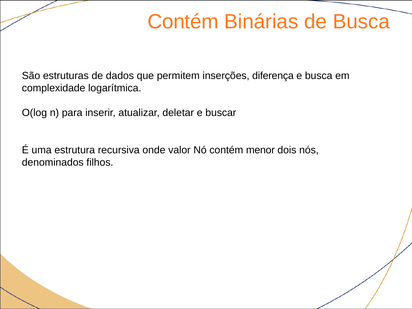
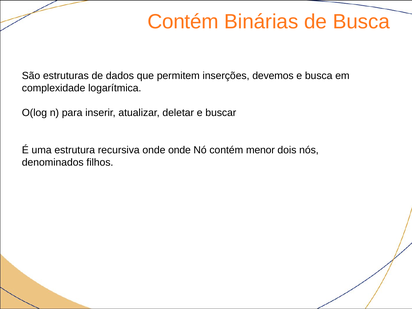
diferença: diferença -> devemos
onde valor: valor -> onde
